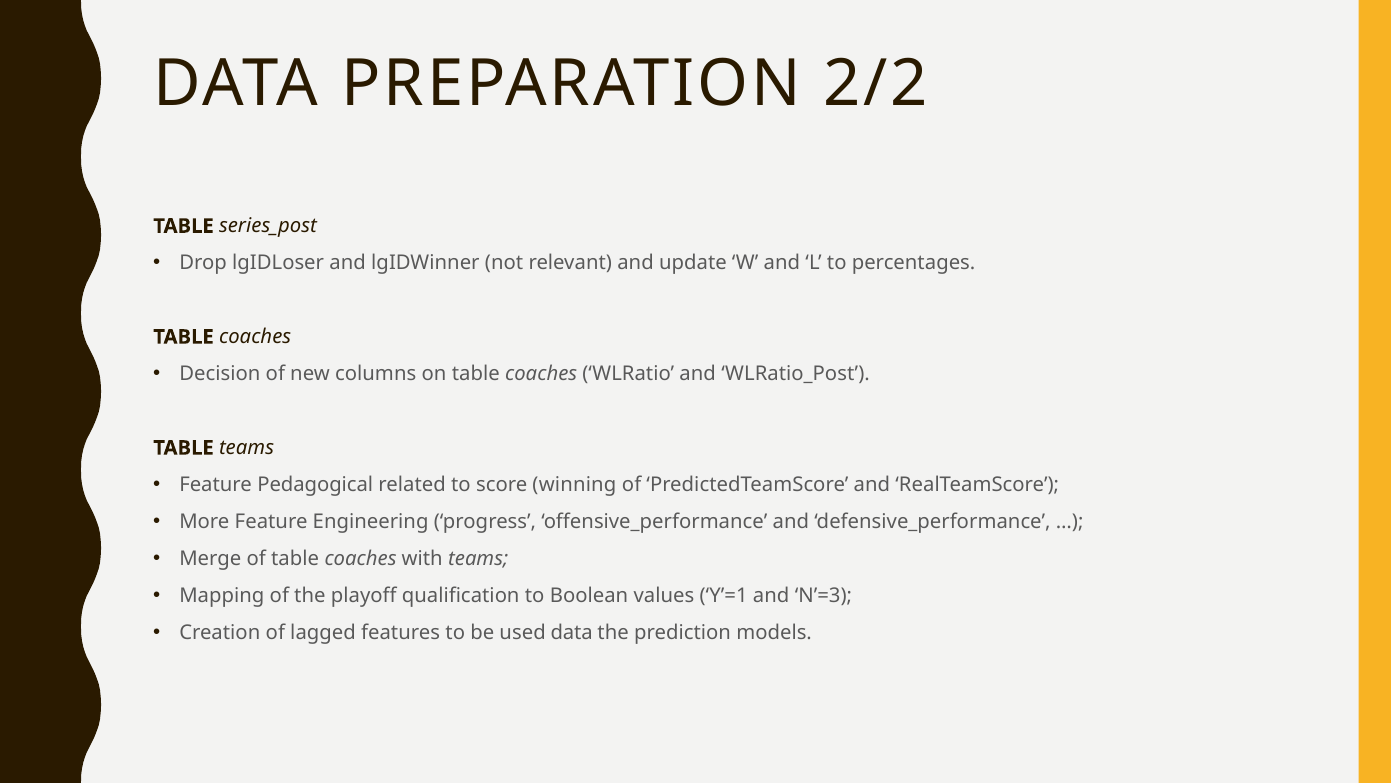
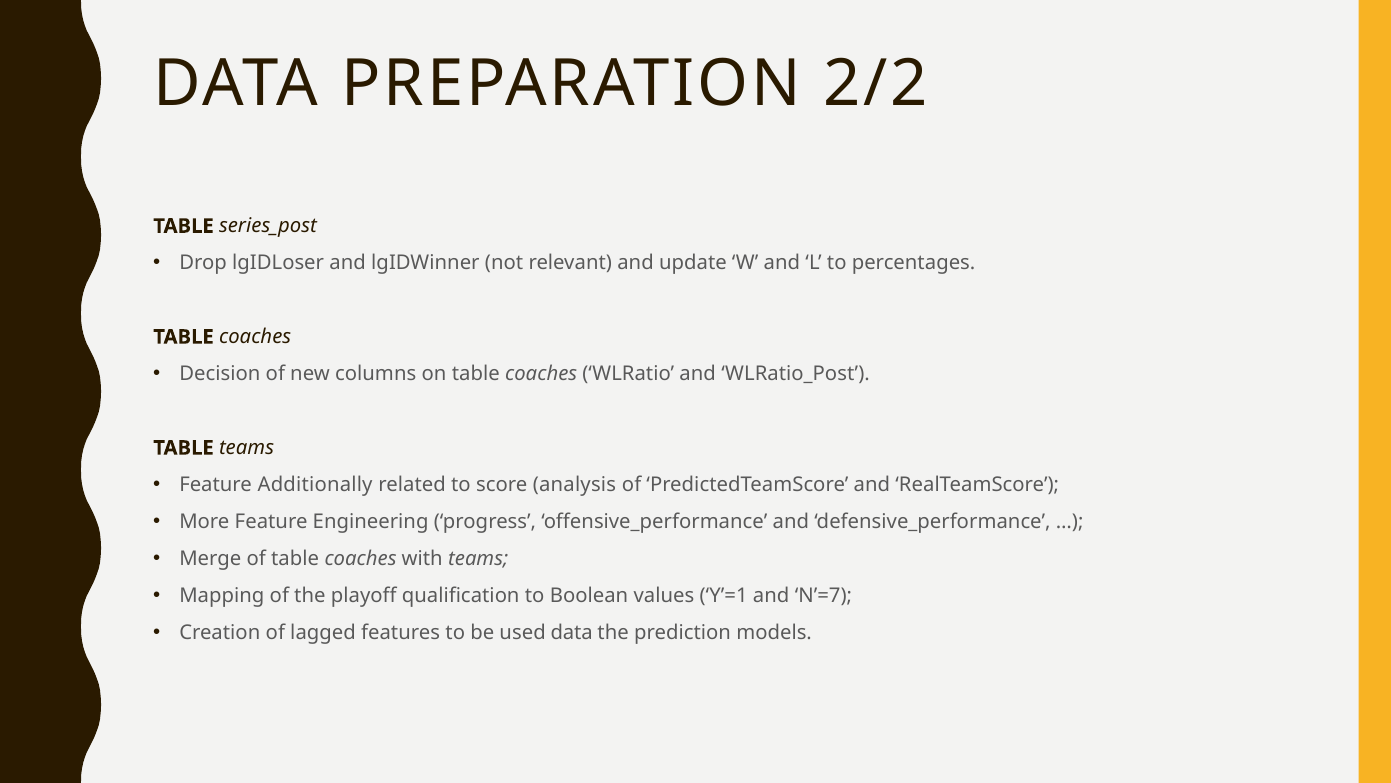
Pedagogical: Pedagogical -> Additionally
winning: winning -> analysis
N’=3: N’=3 -> N’=7
